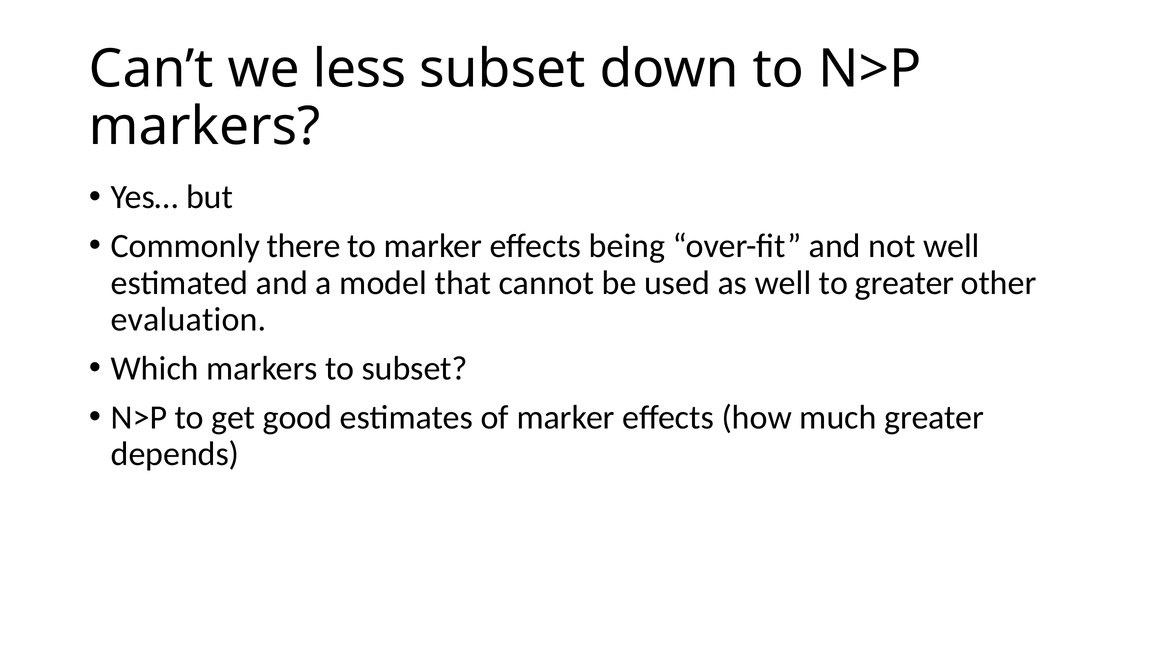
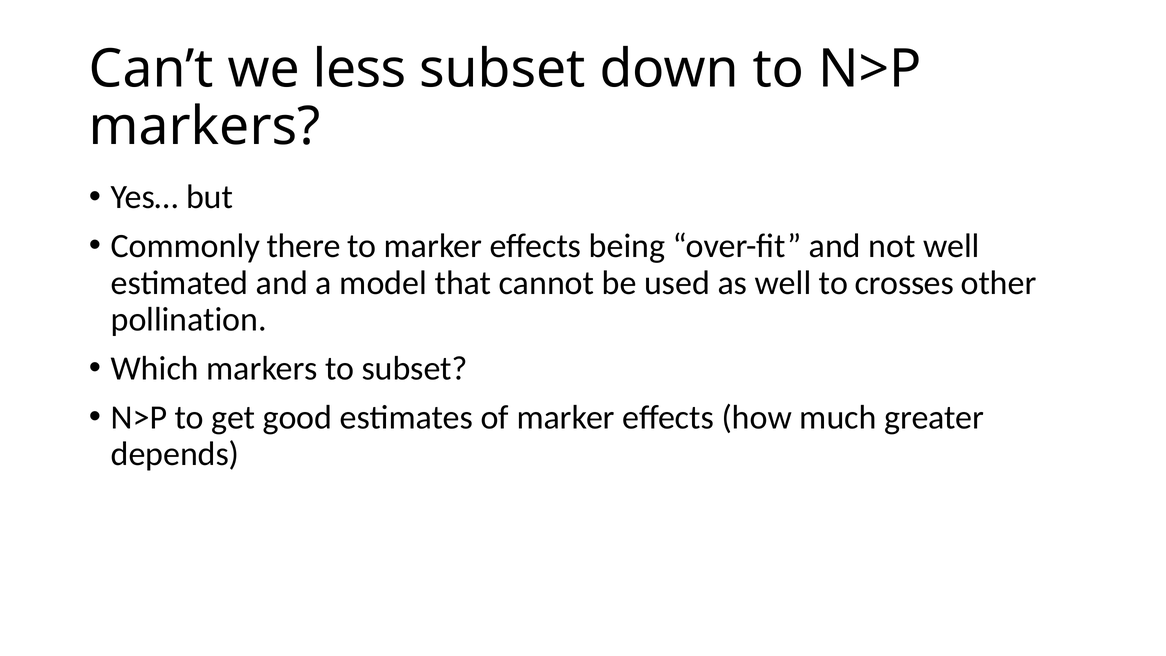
to greater: greater -> crosses
evaluation: evaluation -> pollination
